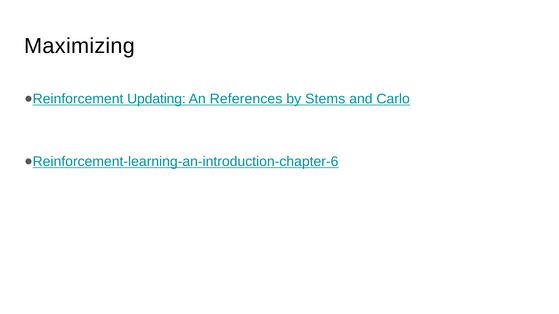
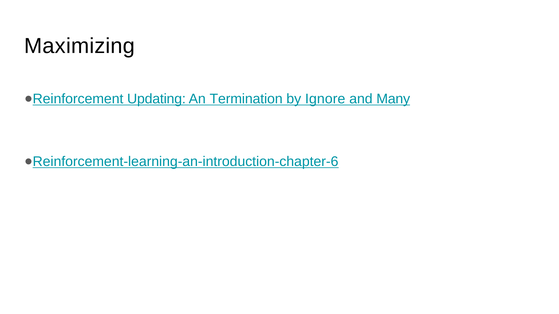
References: References -> Termination
Stems: Stems -> Ignore
Carlo: Carlo -> Many
